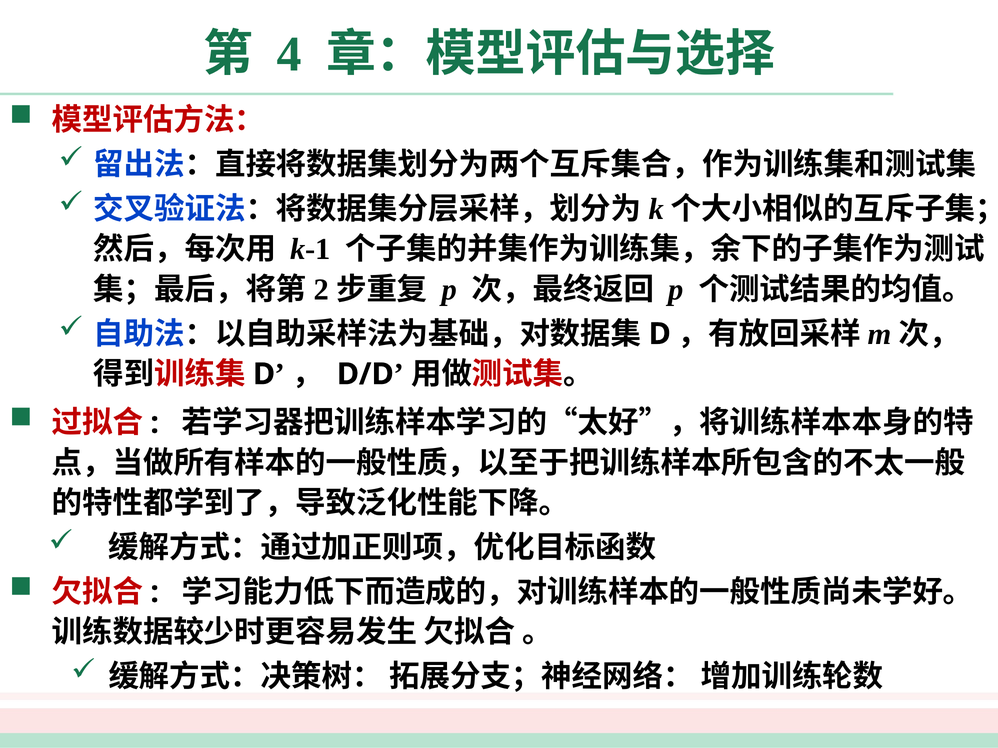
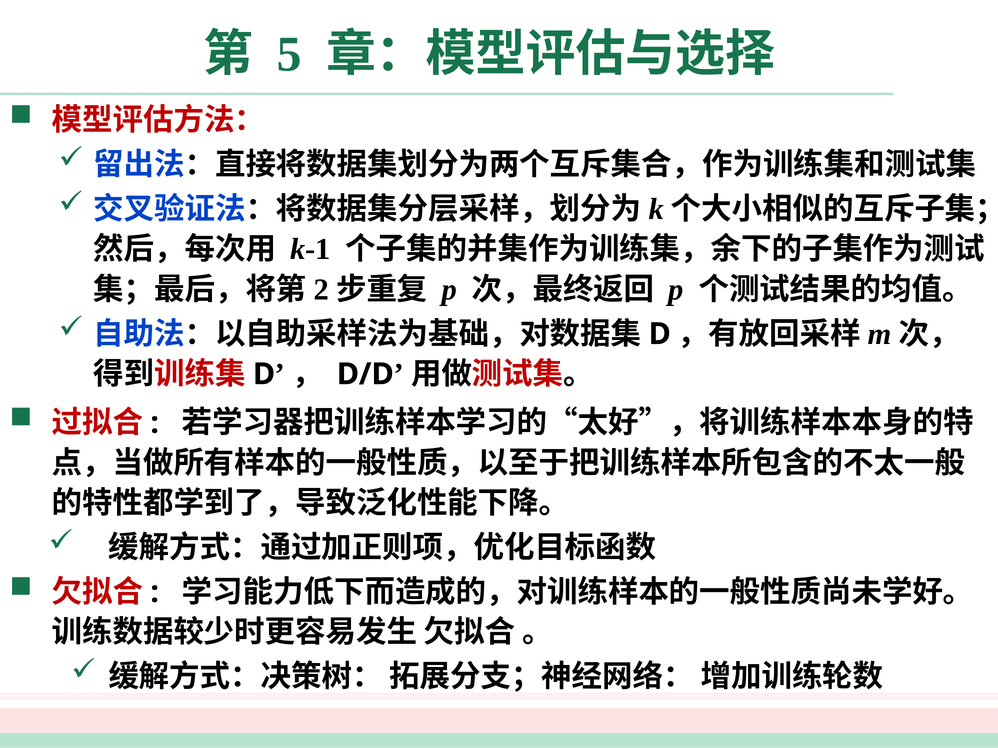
4: 4 -> 5
